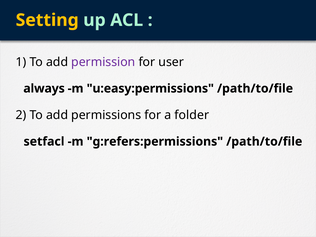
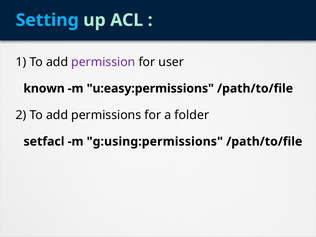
Setting colour: yellow -> light blue
always: always -> known
g:refers:permissions: g:refers:permissions -> g:using:permissions
